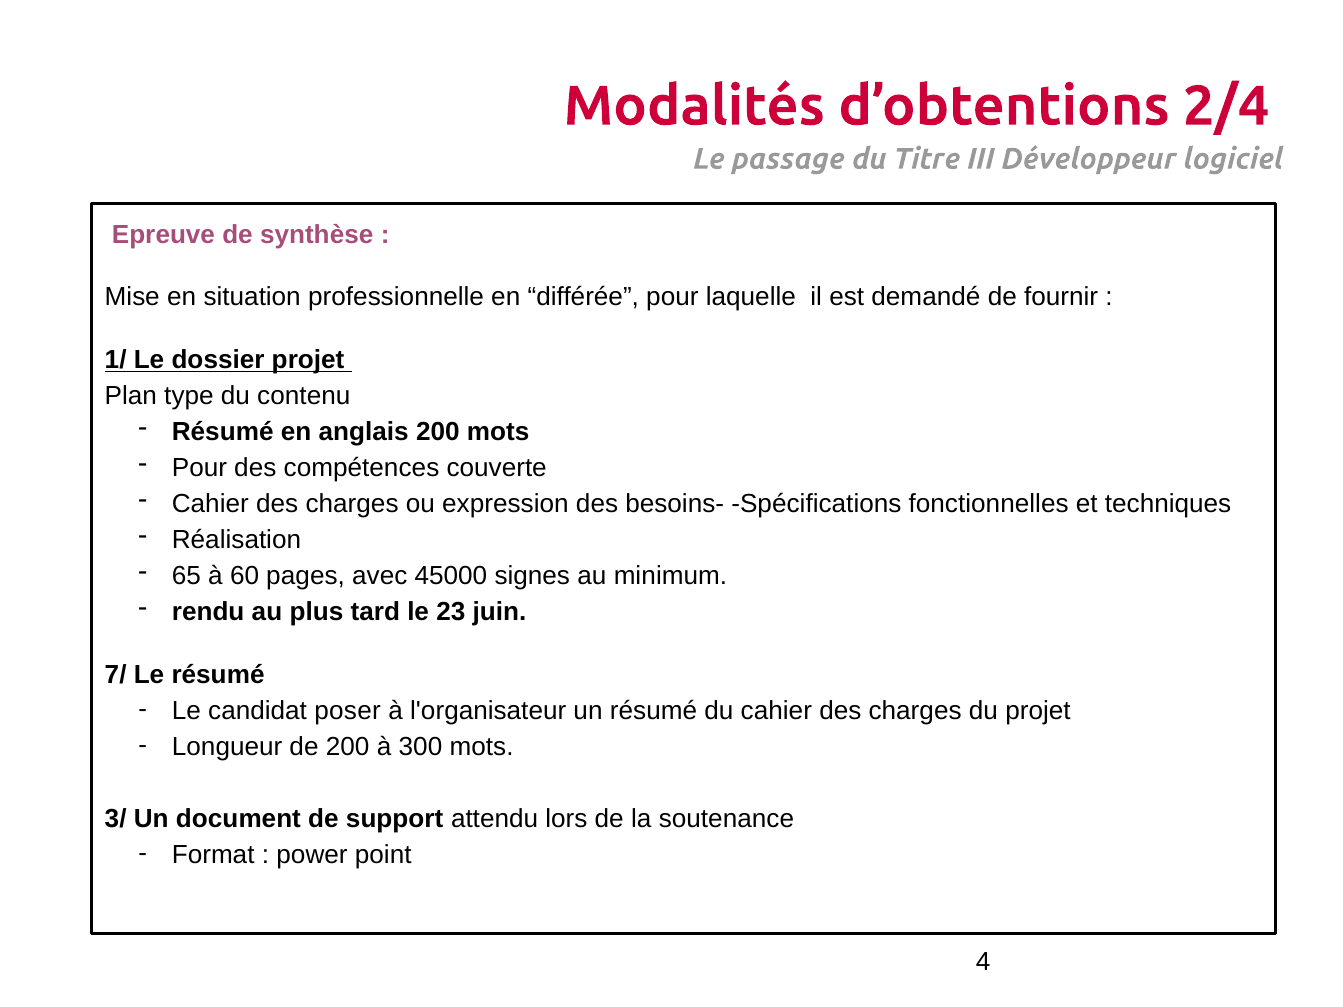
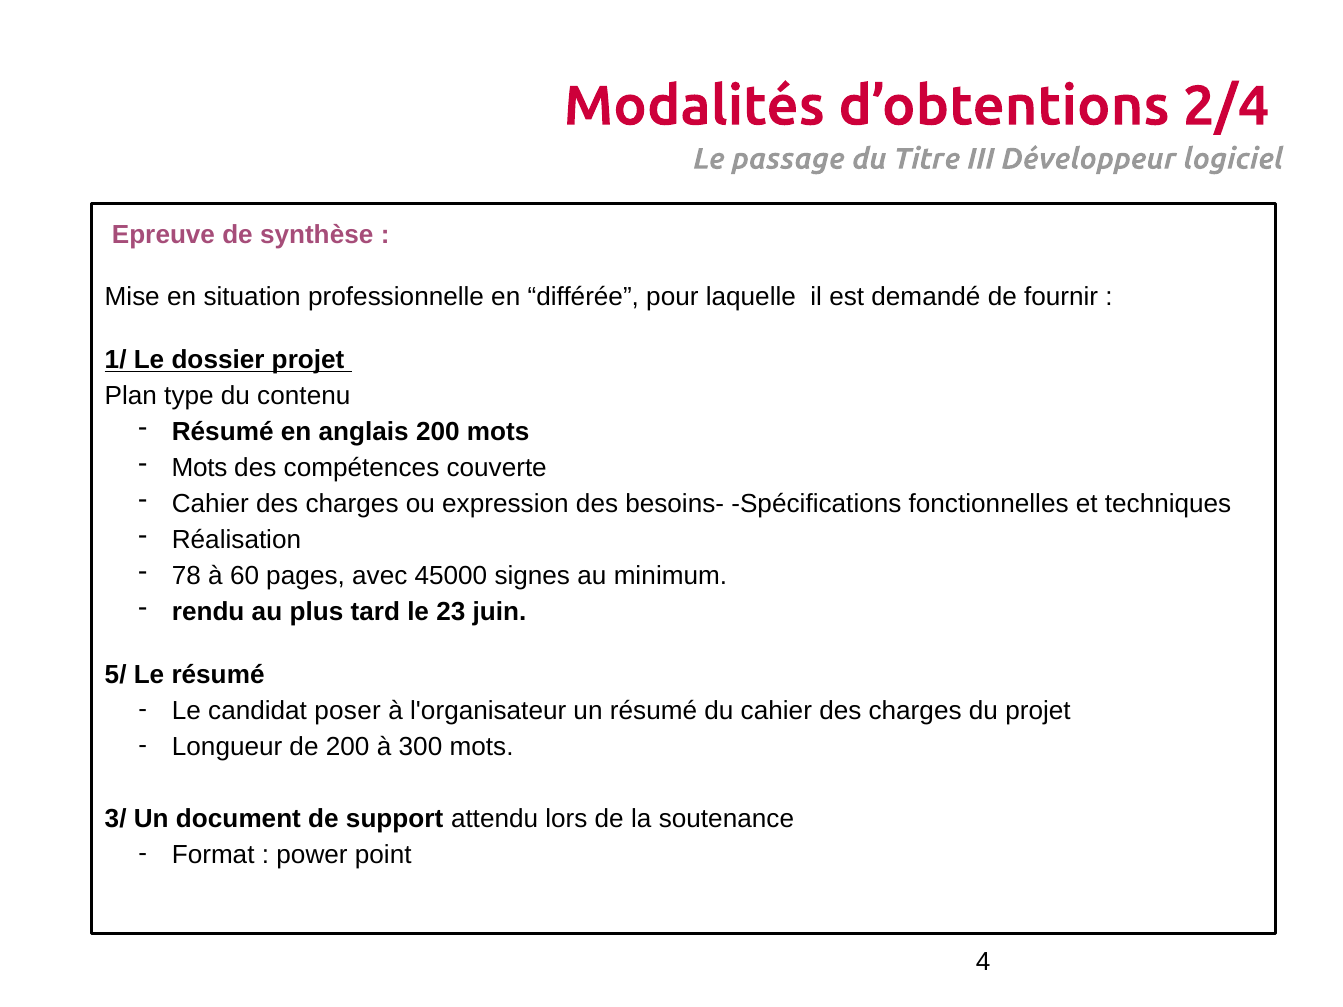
Pour at (199, 468): Pour -> Mots
65: 65 -> 78
7/: 7/ -> 5/
